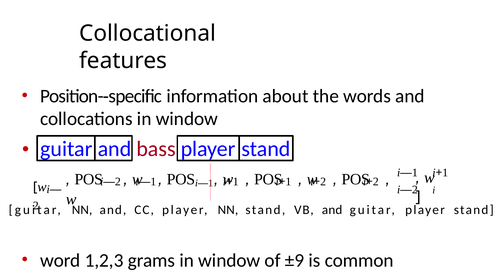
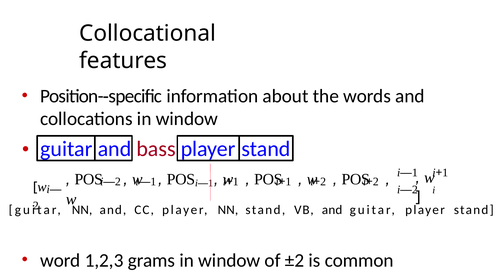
±9: ±9 -> ±2
